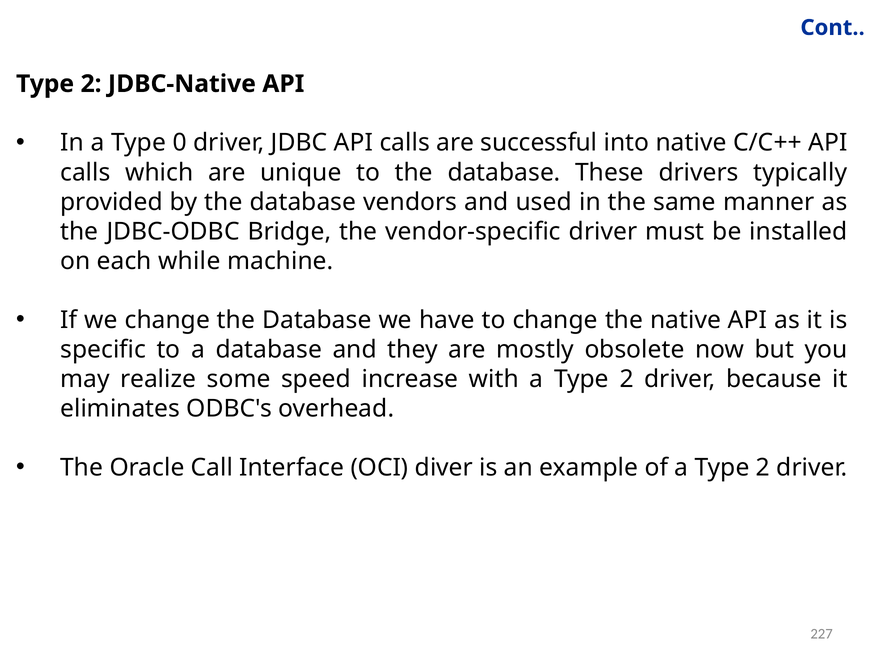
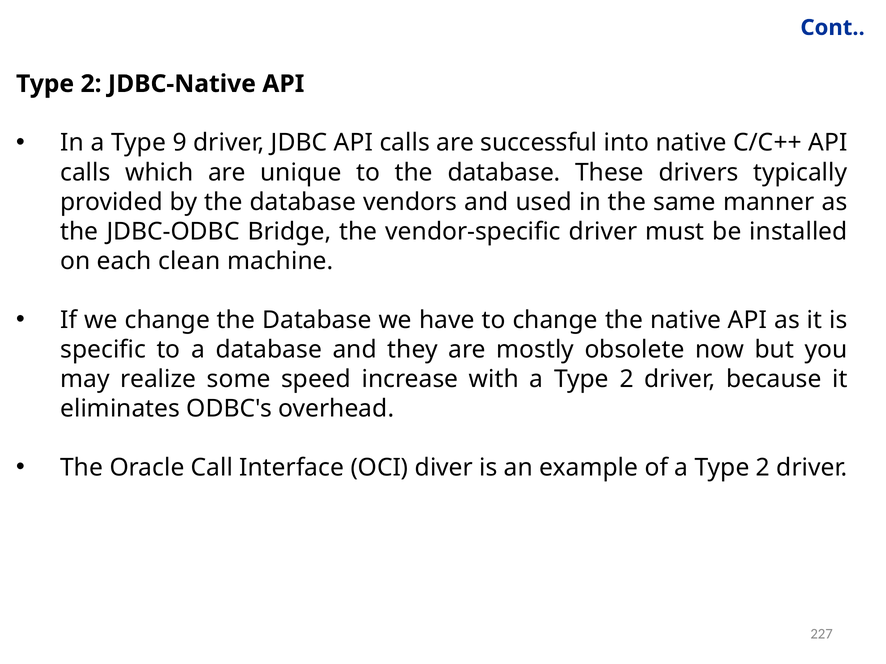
0: 0 -> 9
while: while -> clean
